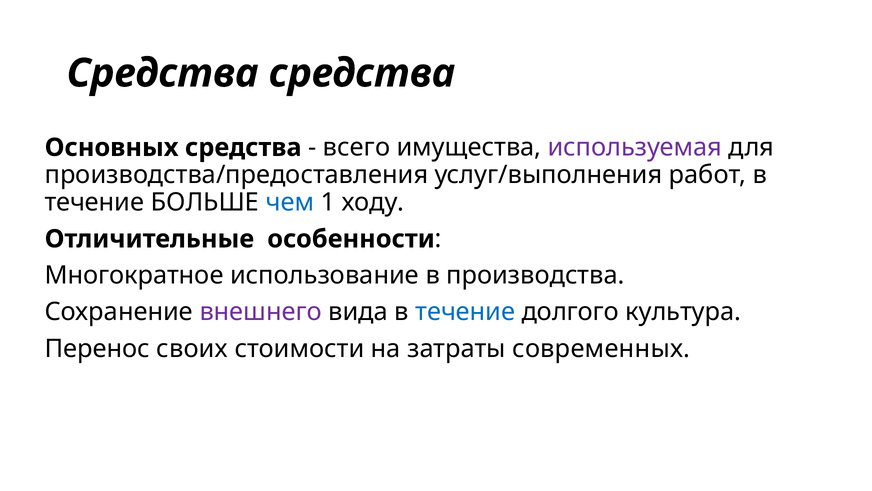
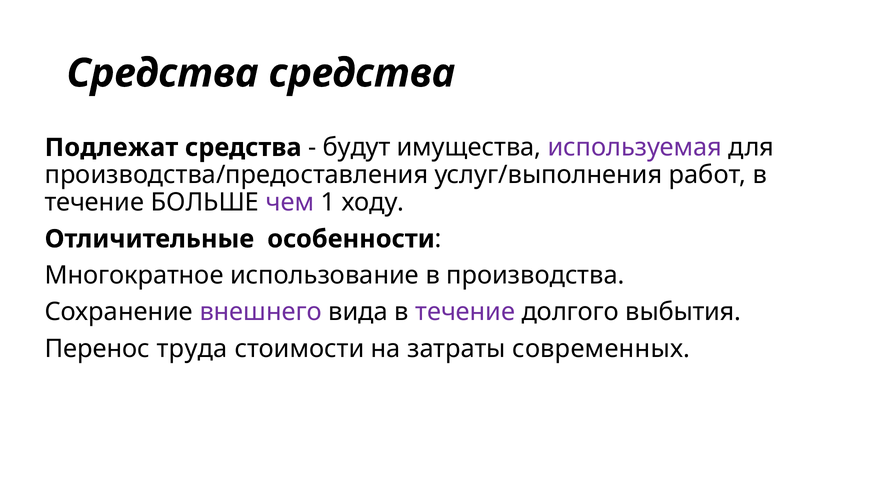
Основных: Основных -> Подлежат
всего: всего -> будут
чем colour: blue -> purple
течение at (465, 312) colour: blue -> purple
культура: культура -> выбытия
своих: своих -> труда
